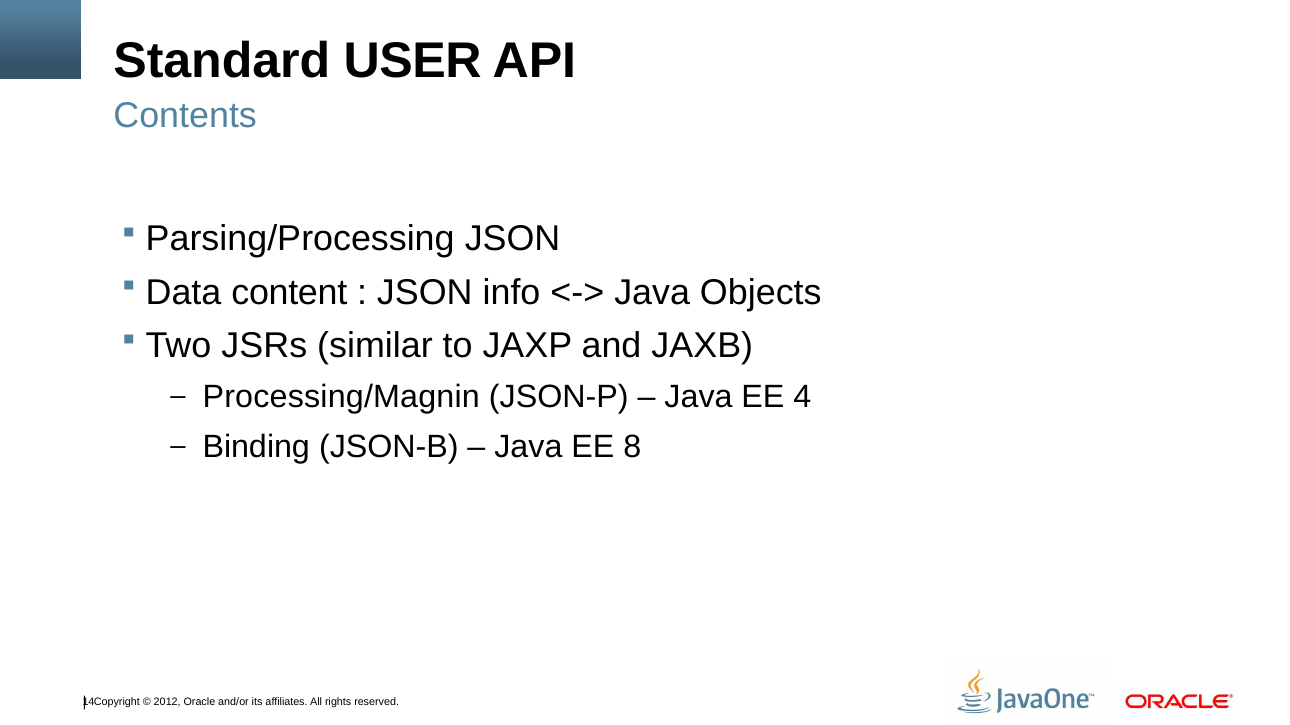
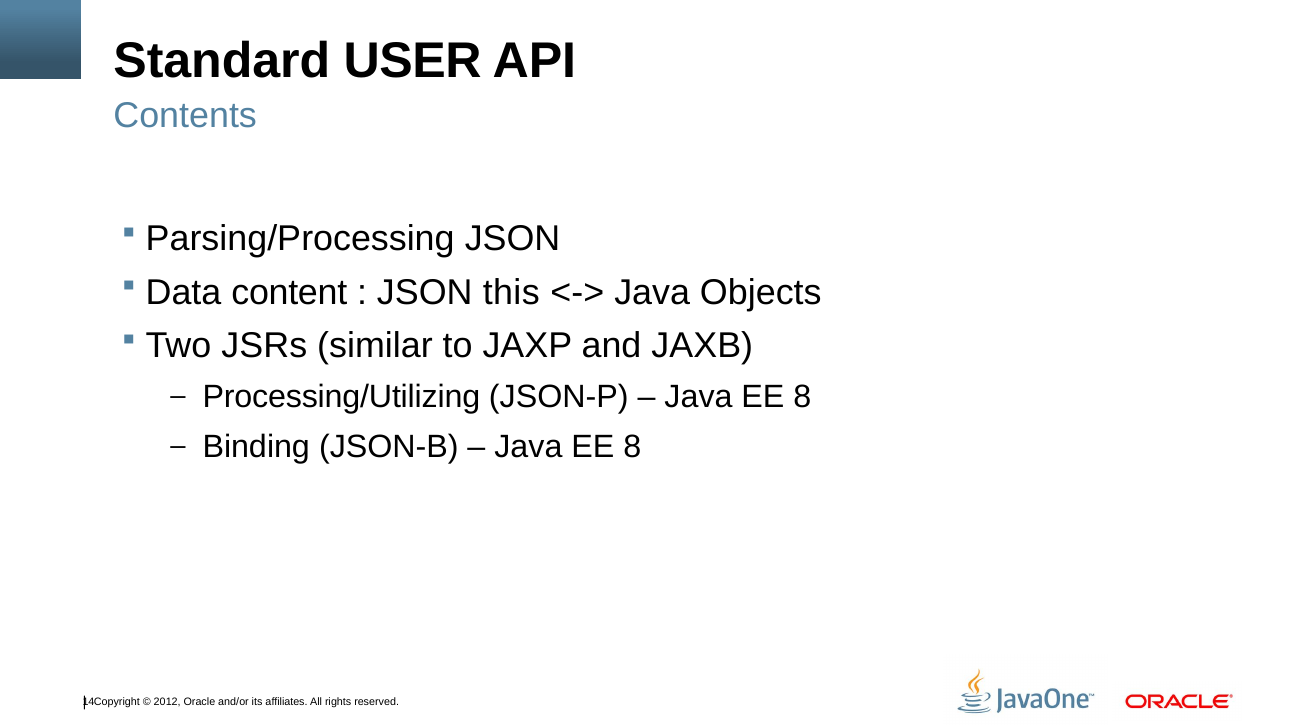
info: info -> this
Processing/Magnin: Processing/Magnin -> Processing/Utilizing
4 at (802, 398): 4 -> 8
